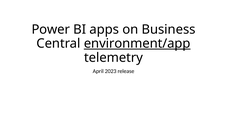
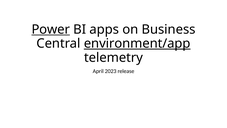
Power underline: none -> present
